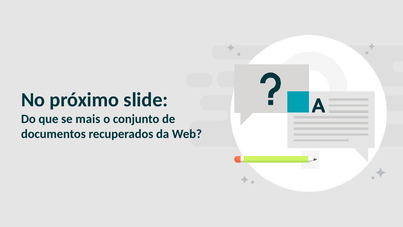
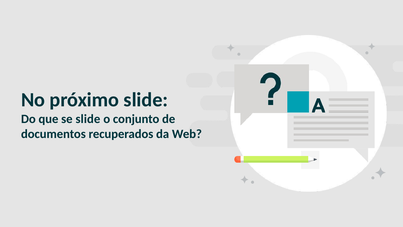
se mais: mais -> slide
